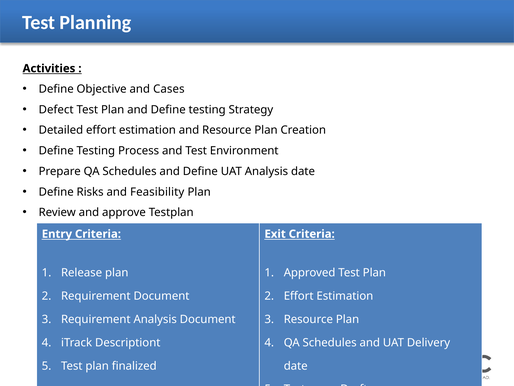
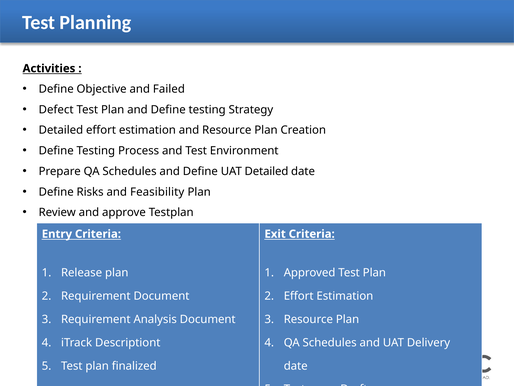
and Cases: Cases -> Failed
UAT Analysis: Analysis -> Detailed
